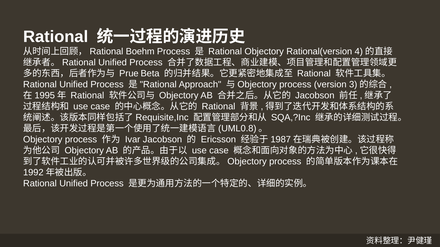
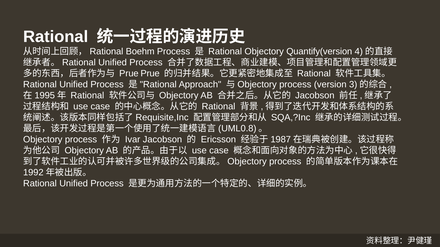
Rational(version: Rational(version -> Quantify(version
Prue Beta: Beta -> Prue
